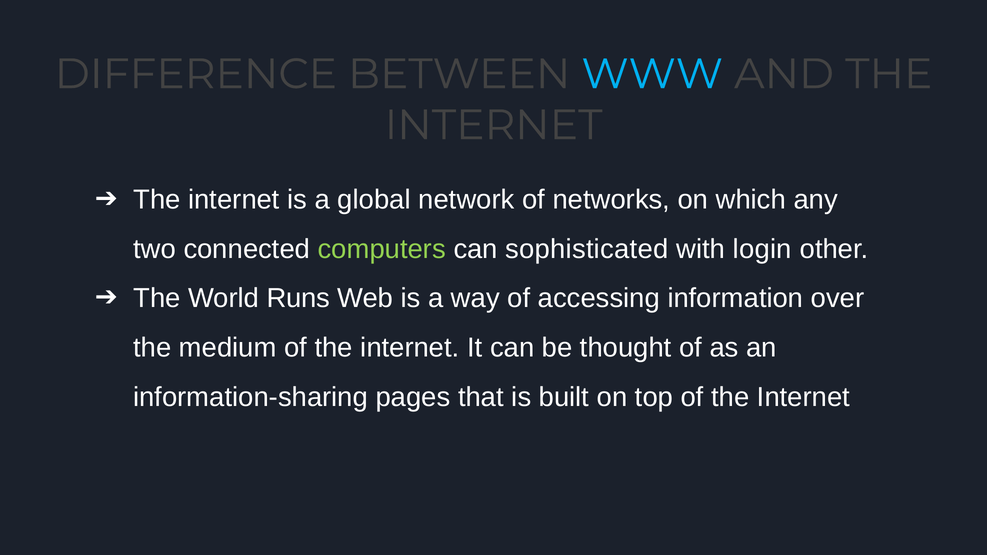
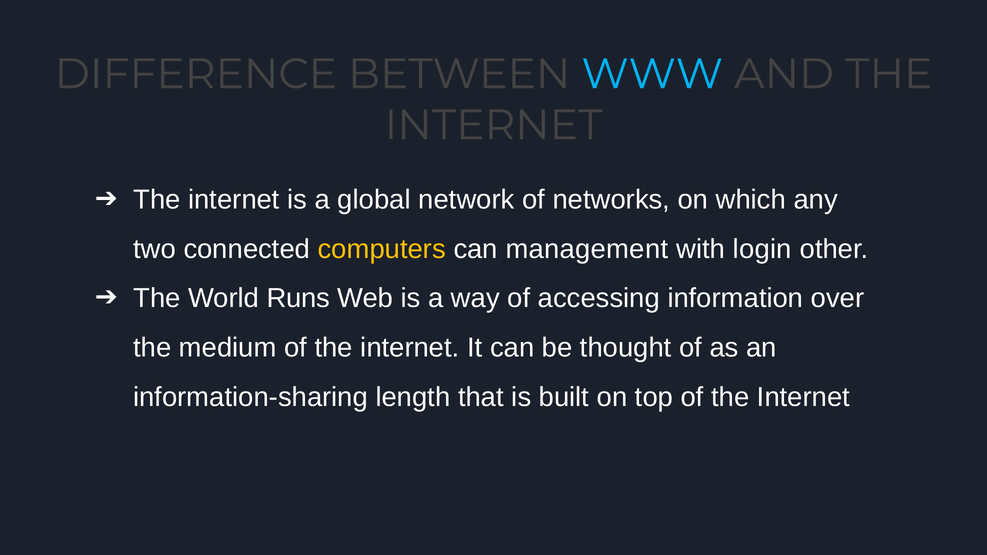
computers colour: light green -> yellow
sophisticated: sophisticated -> management
pages: pages -> length
